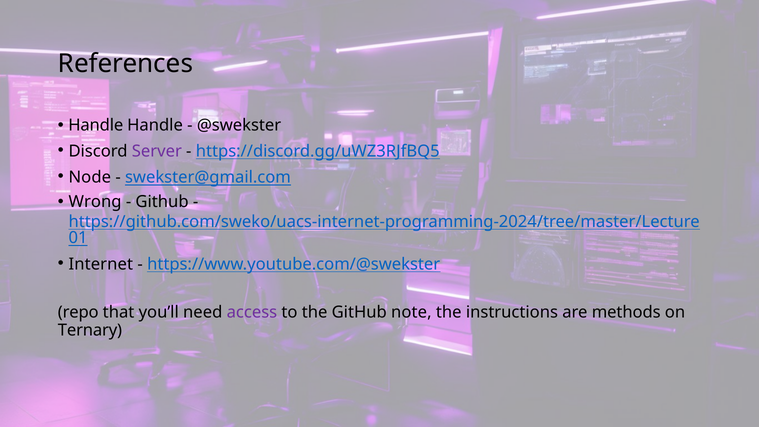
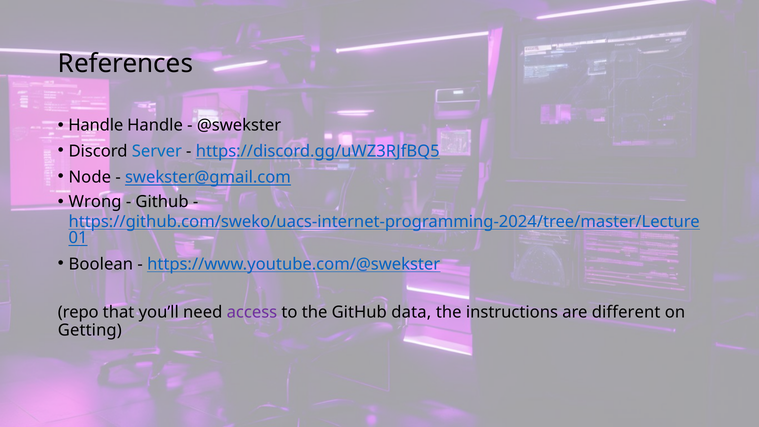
Server colour: purple -> blue
Internet: Internet -> Boolean
note: note -> data
methods: methods -> different
Ternary: Ternary -> Getting
